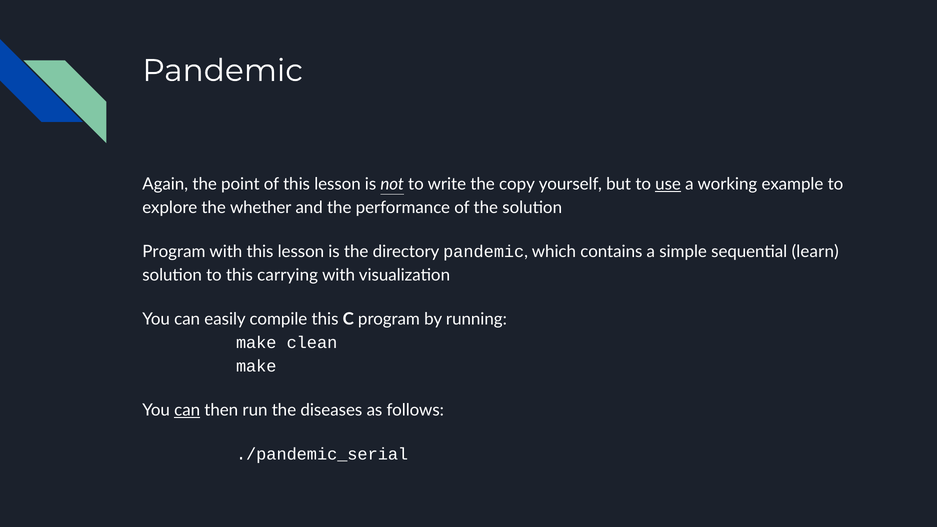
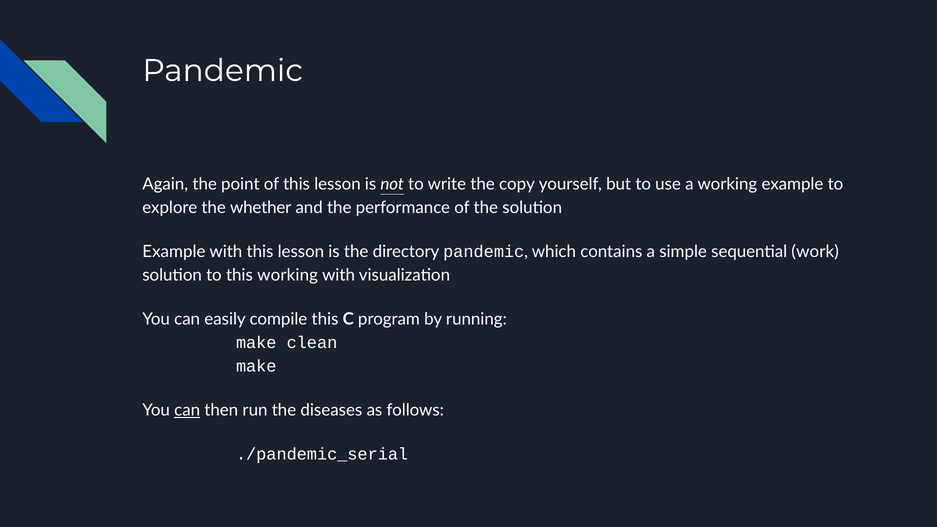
use underline: present -> none
Program at (174, 252): Program -> Example
learn: learn -> work
this carrying: carrying -> working
